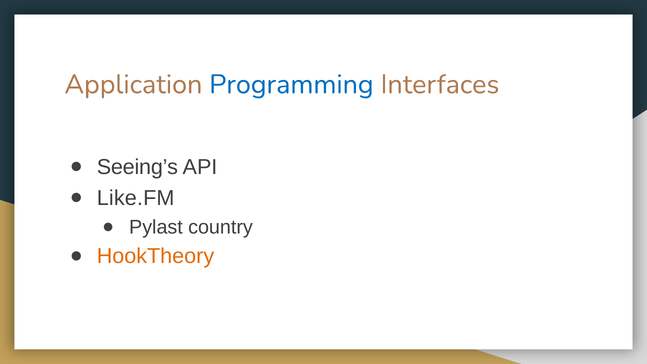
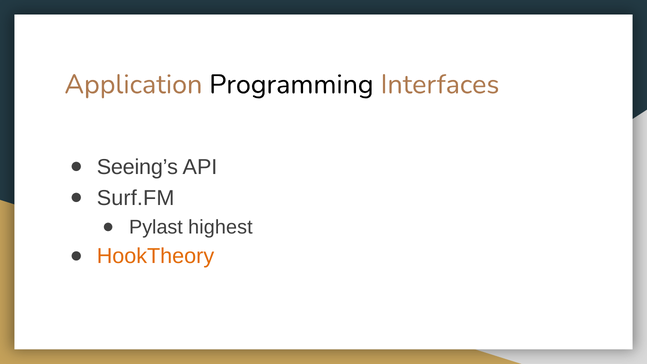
Programming colour: blue -> black
Like.FM: Like.FM -> Surf.FM
country: country -> highest
